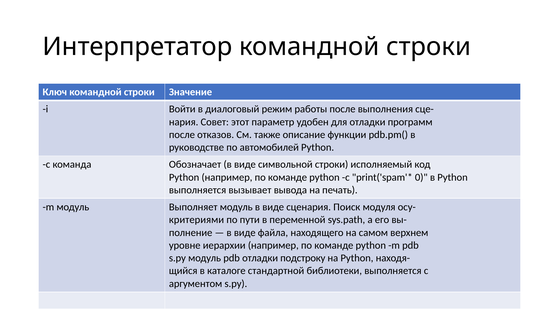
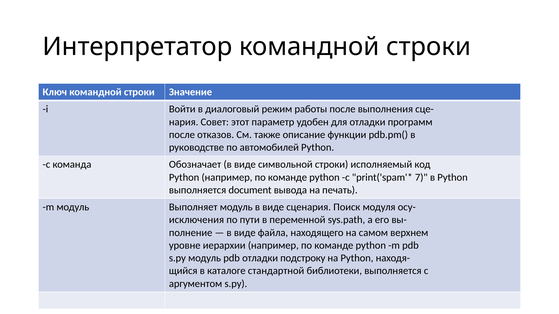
0: 0 -> 7
вызывает: вызывает -> document
критериями: критериями -> исключения
